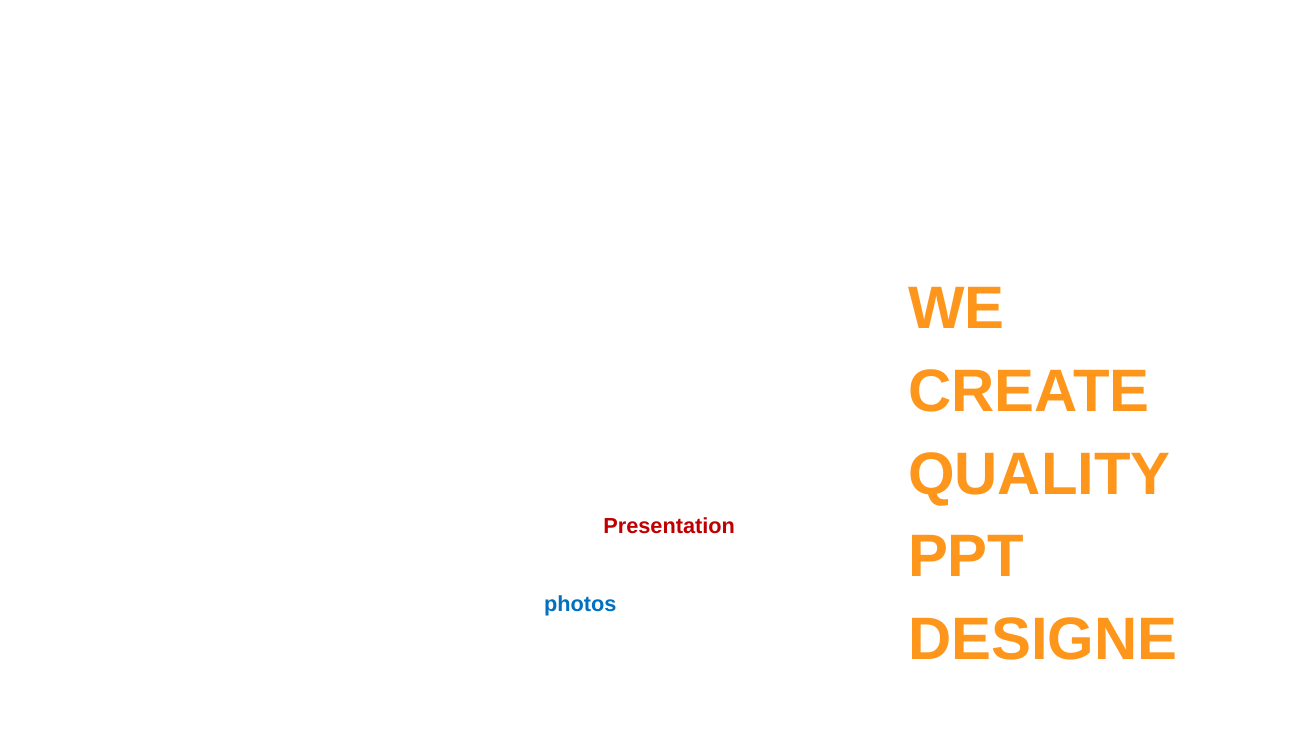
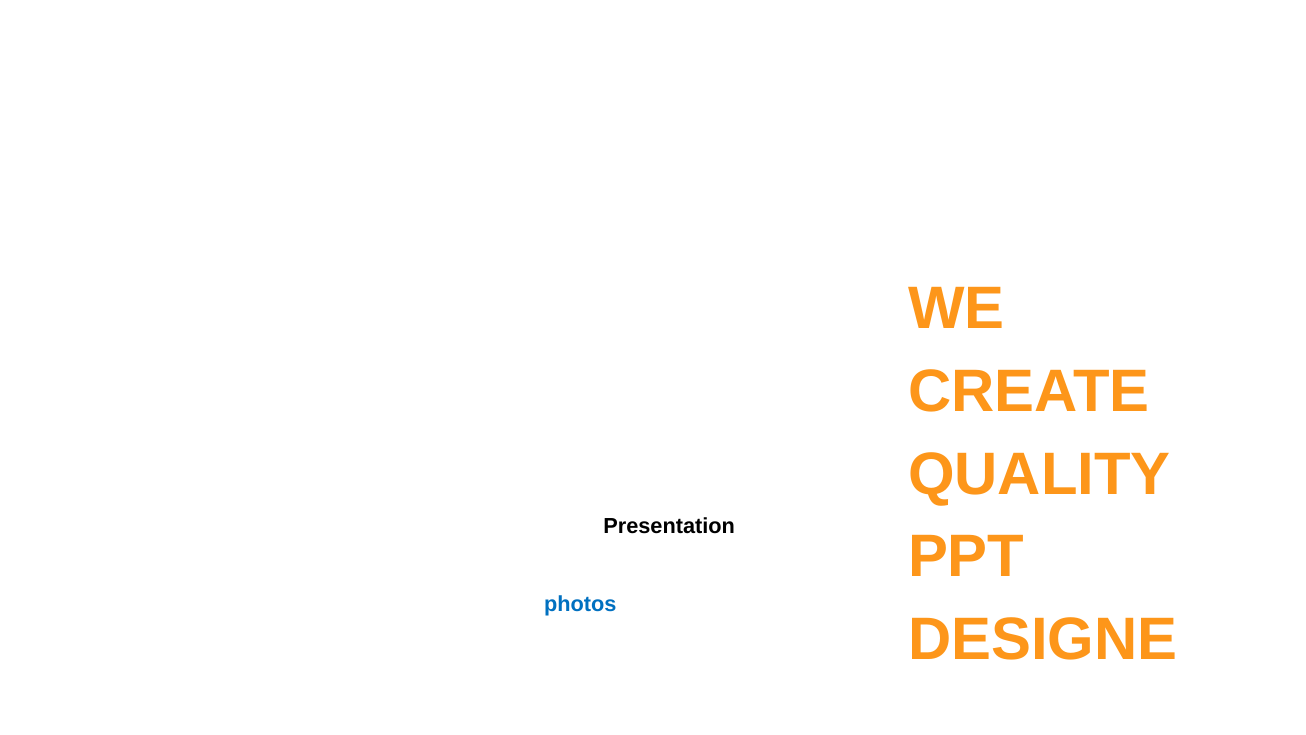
Presentation colour: red -> black
